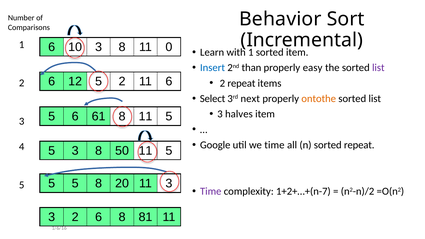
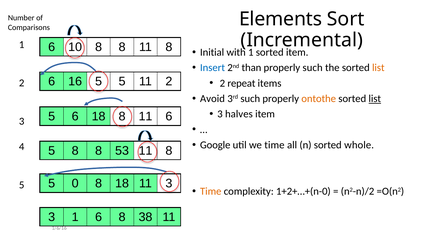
Behavior: Behavior -> Elements
3 at (99, 47): 3 -> 8
8 11 0: 0 -> 8
Learn: Learn -> Initial
properly easy: easy -> such
list at (378, 68) colour: purple -> orange
12: 12 -> 16
2 at (122, 82): 2 -> 5
11 6: 6 -> 2
Select: Select -> Avoid
3rd next: next -> such
list at (375, 99) underline: none -> present
6 61: 61 -> 18
5 at (169, 116): 5 -> 6
sorted repeat: repeat -> whole
5 3: 3 -> 8
50: 50 -> 53
5 at (169, 151): 5 -> 8
5 at (75, 183): 5 -> 0
8 20: 20 -> 18
Time at (211, 191) colour: purple -> orange
1+2+…+(n-7: 1+2+…+(n-7 -> 1+2+…+(n-0
3 2: 2 -> 1
81: 81 -> 38
